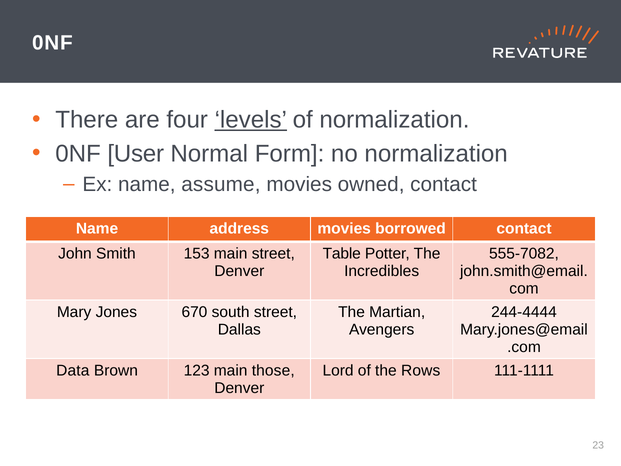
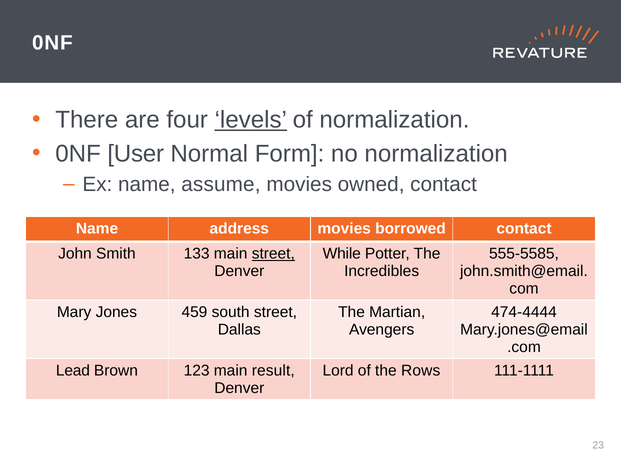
153: 153 -> 133
street at (273, 254) underline: none -> present
Table: Table -> While
555-7082: 555-7082 -> 555-5585
670: 670 -> 459
244-4444: 244-4444 -> 474-4444
Data: Data -> Lead
those: those -> result
